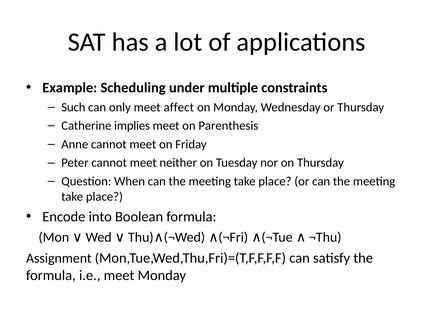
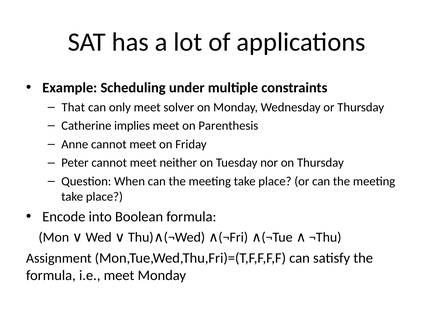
Such: Such -> That
affect: affect -> solver
